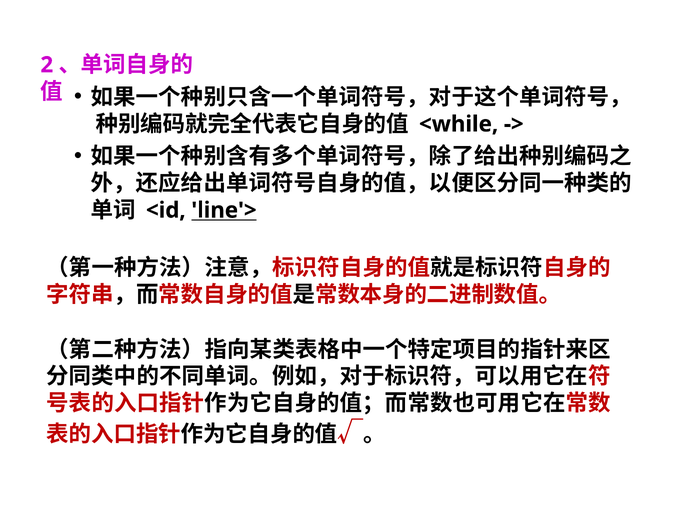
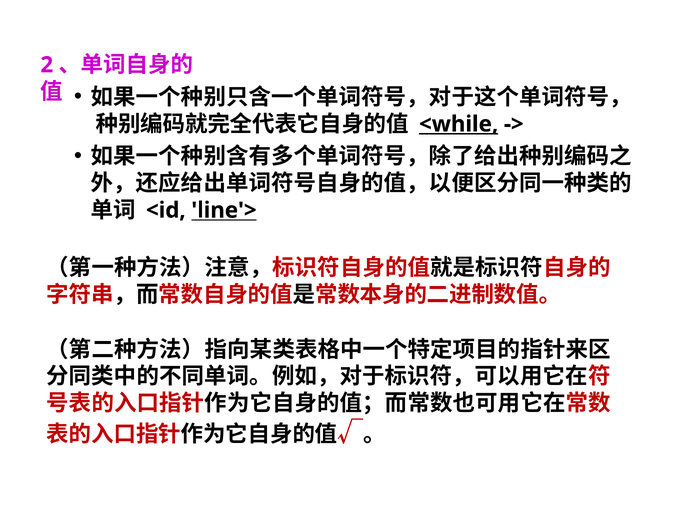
<while underline: none -> present
